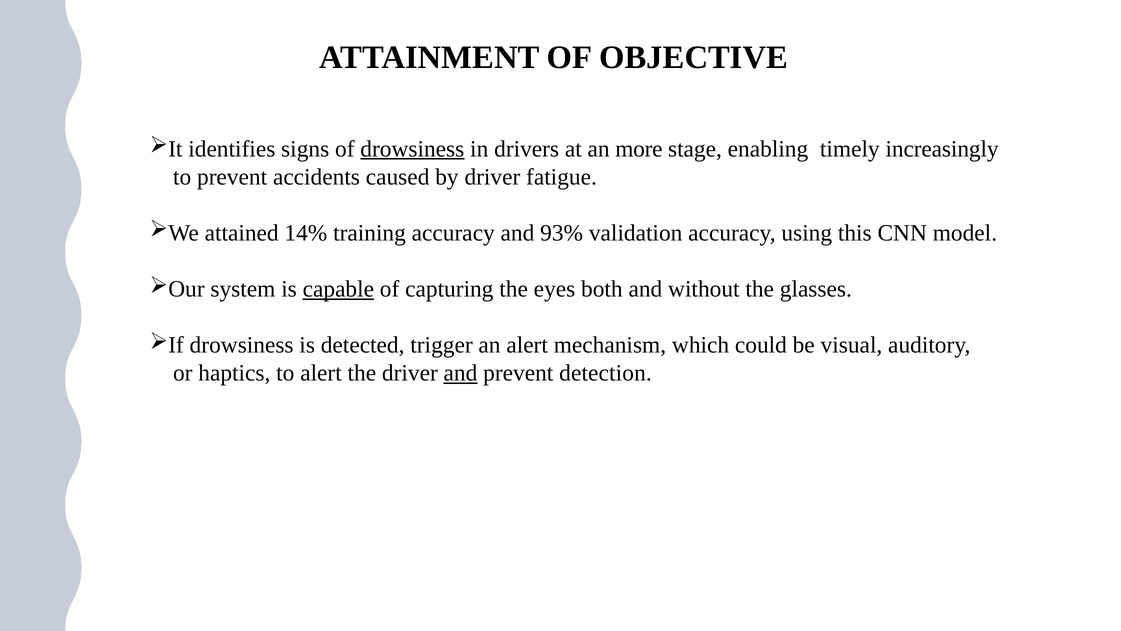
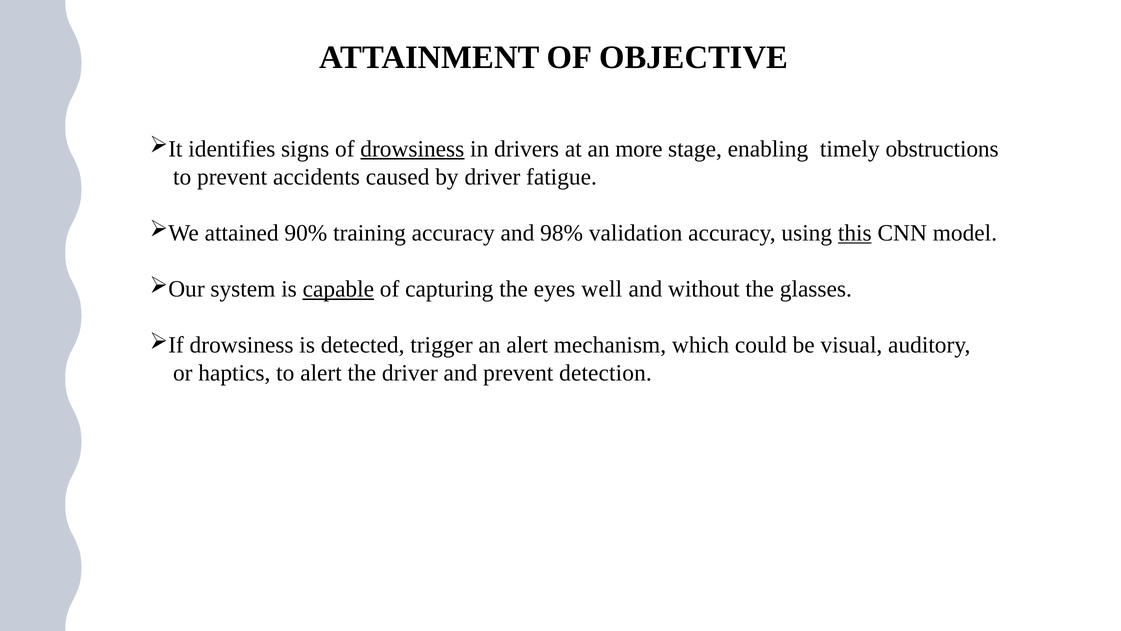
increasingly: increasingly -> obstructions
14%: 14% -> 90%
93%: 93% -> 98%
this underline: none -> present
both: both -> well
and at (460, 373) underline: present -> none
